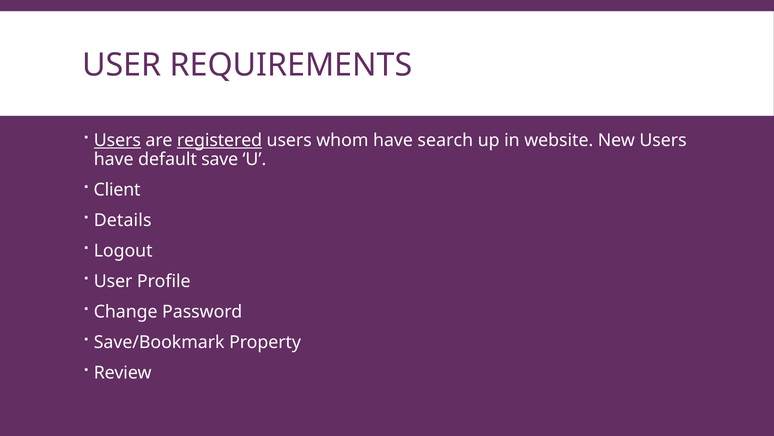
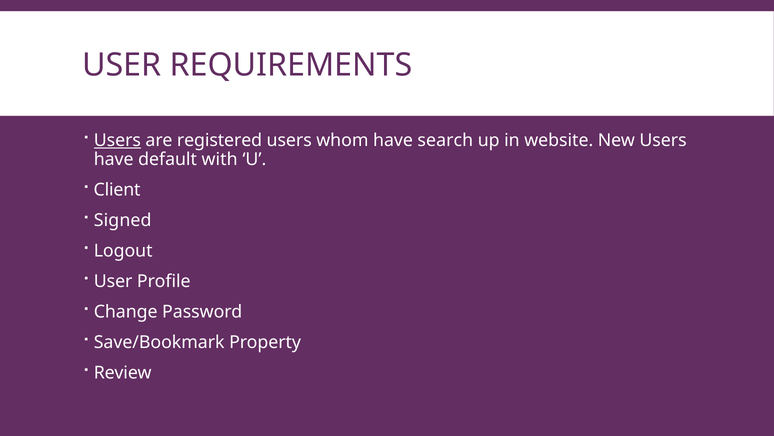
registered underline: present -> none
save: save -> with
Details: Details -> Signed
